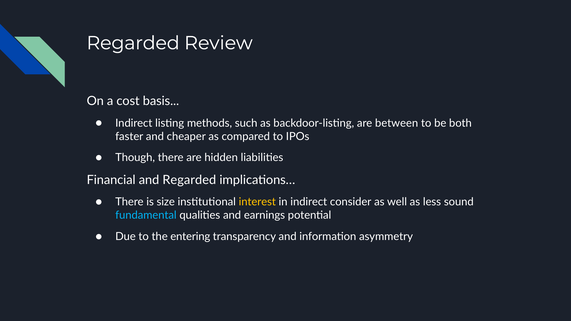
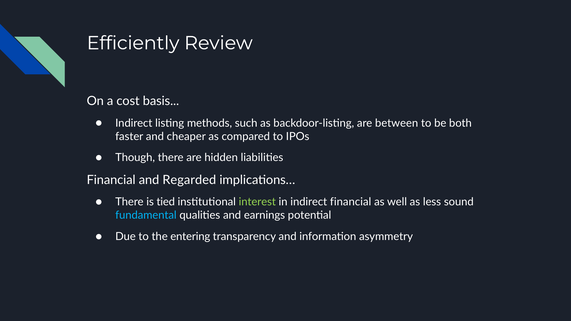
Regarded at (133, 43): Regarded -> Efficiently
size: size -> tied
interest colour: yellow -> light green
indirect consider: consider -> financial
